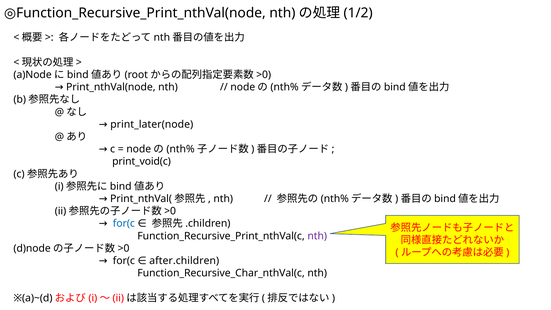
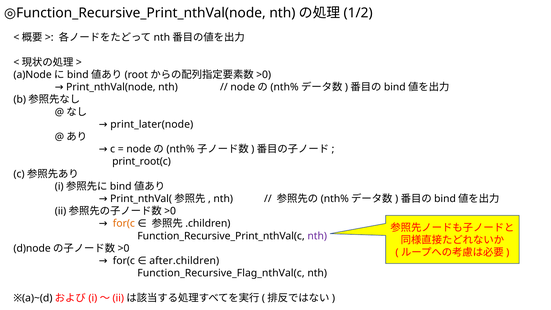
print_void(c: print_void(c -> print_root(c
for(c at (124, 224) colour: blue -> orange
Function_Recursive_Char_nthVal(c: Function_Recursive_Char_nthVal(c -> Function_Recursive_Flag_nthVal(c
